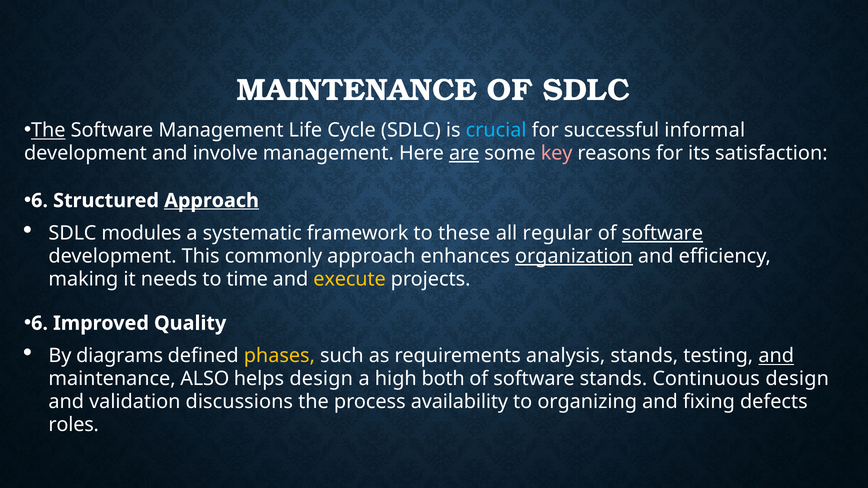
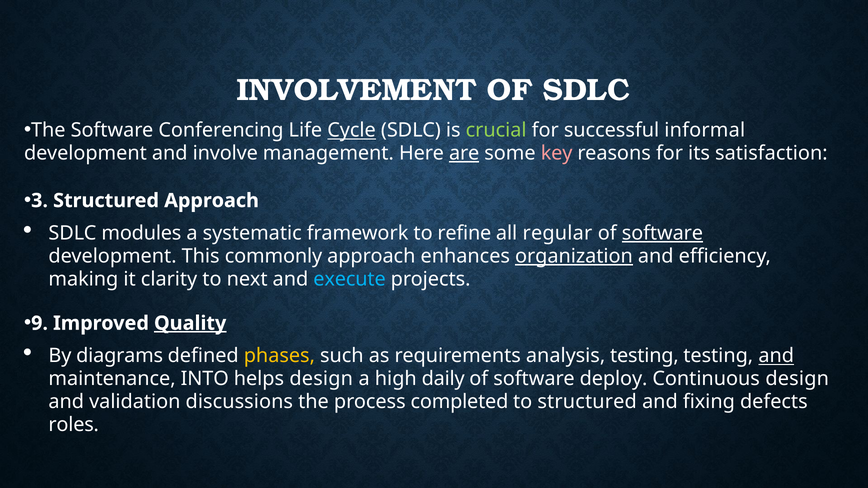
MAINTENANCE at (357, 90): MAINTENANCE -> INVOLVEMENT
The at (48, 130) underline: present -> none
Software Management: Management -> Conferencing
Cycle underline: none -> present
crucial colour: light blue -> light green
6 at (40, 201): 6 -> 3
Approach at (212, 201) underline: present -> none
these: these -> refine
needs: needs -> clarity
time: time -> next
execute colour: yellow -> light blue
6 at (40, 323): 6 -> 9
Quality underline: none -> present
analysis stands: stands -> testing
ALSO: ALSO -> INTO
both: both -> daily
software stands: stands -> deploy
availability: availability -> completed
to organizing: organizing -> structured
